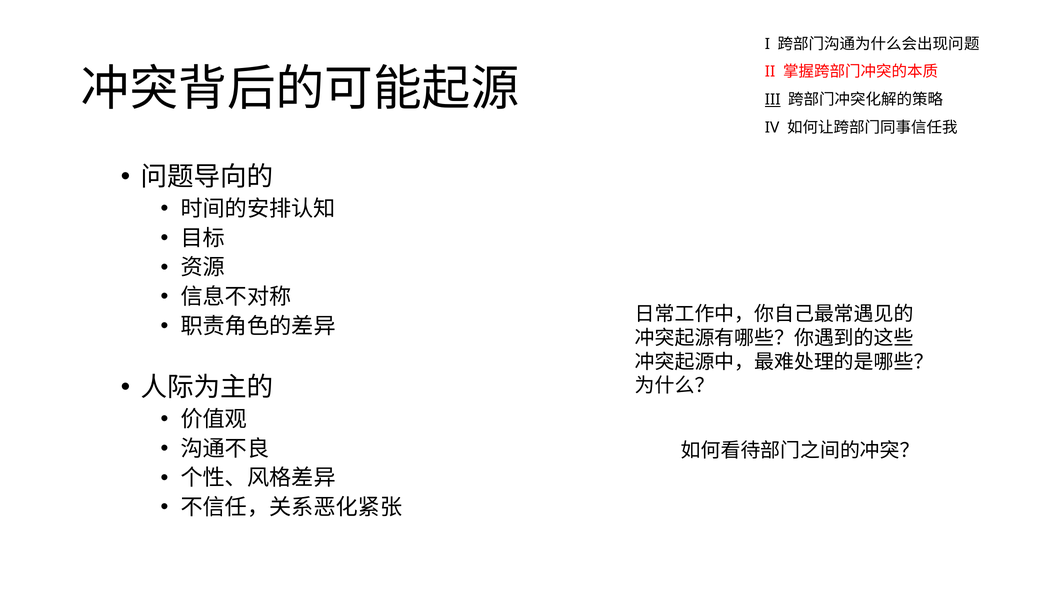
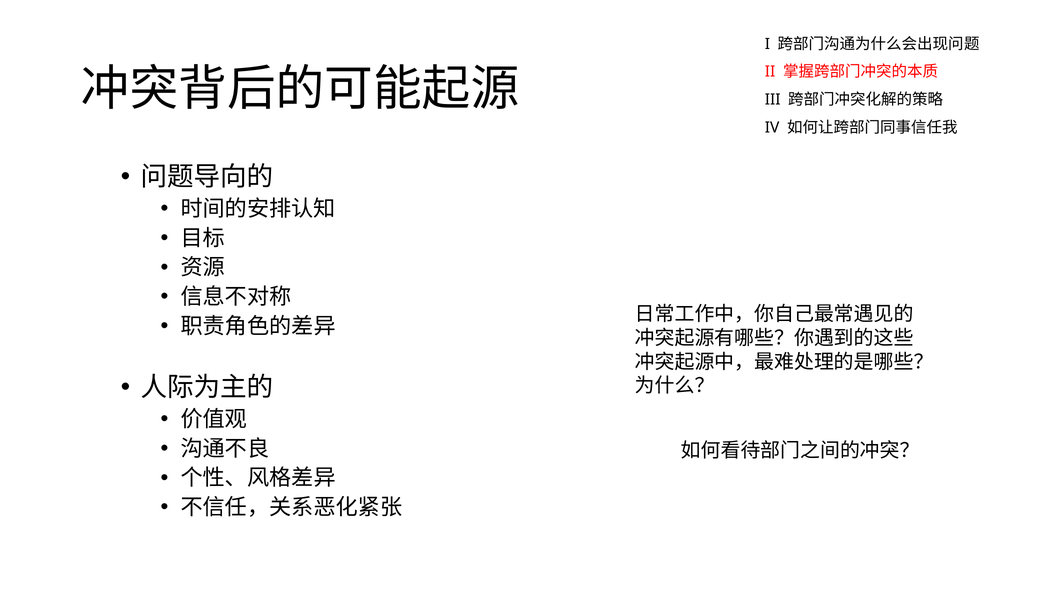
III underline: present -> none
